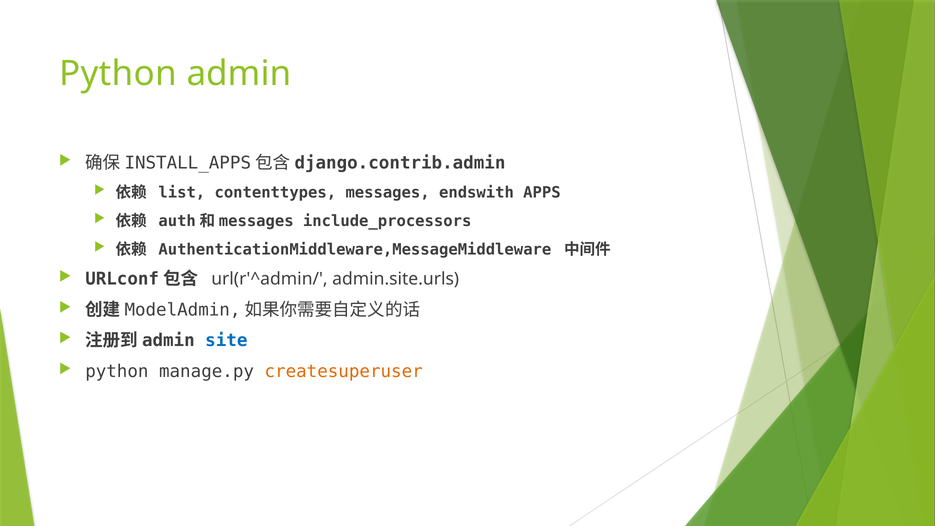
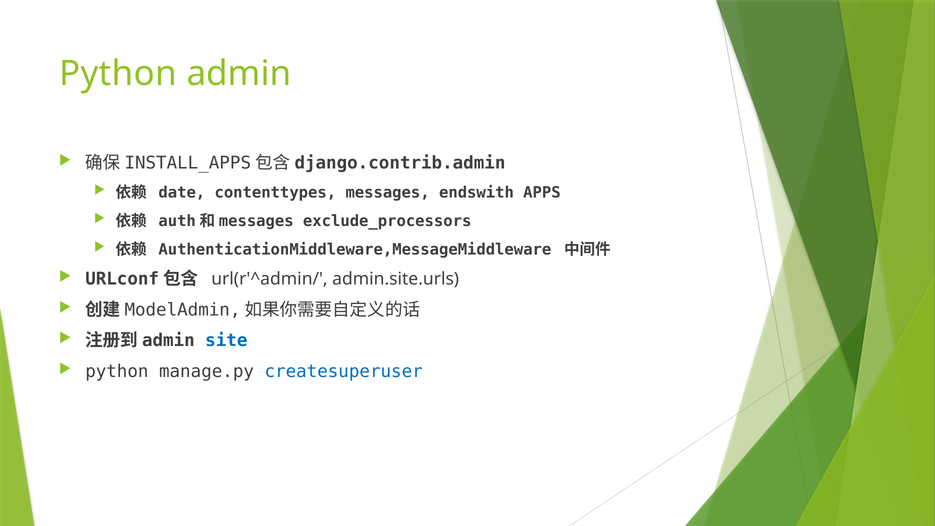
list: list -> date
include_processors: include_processors -> exclude_processors
createsuperuser colour: orange -> blue
